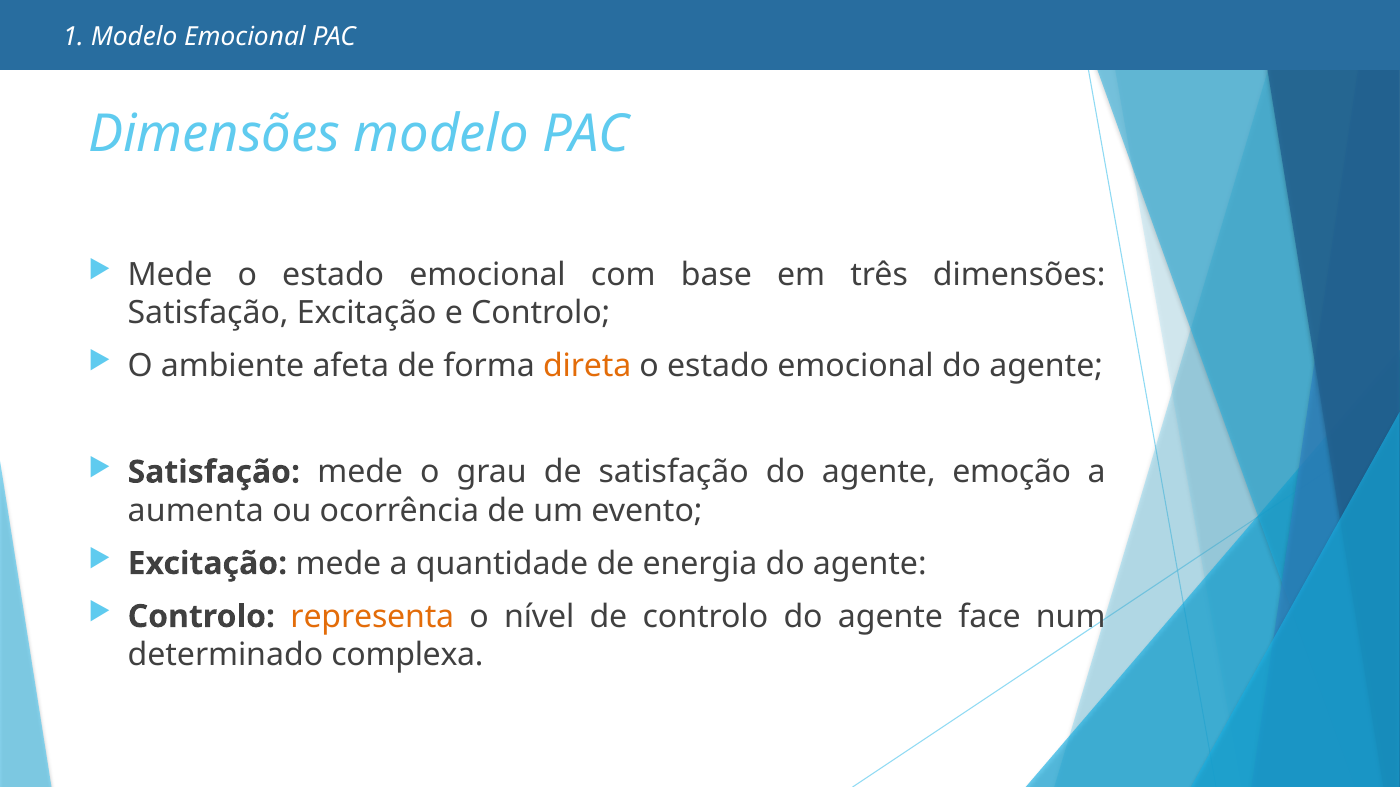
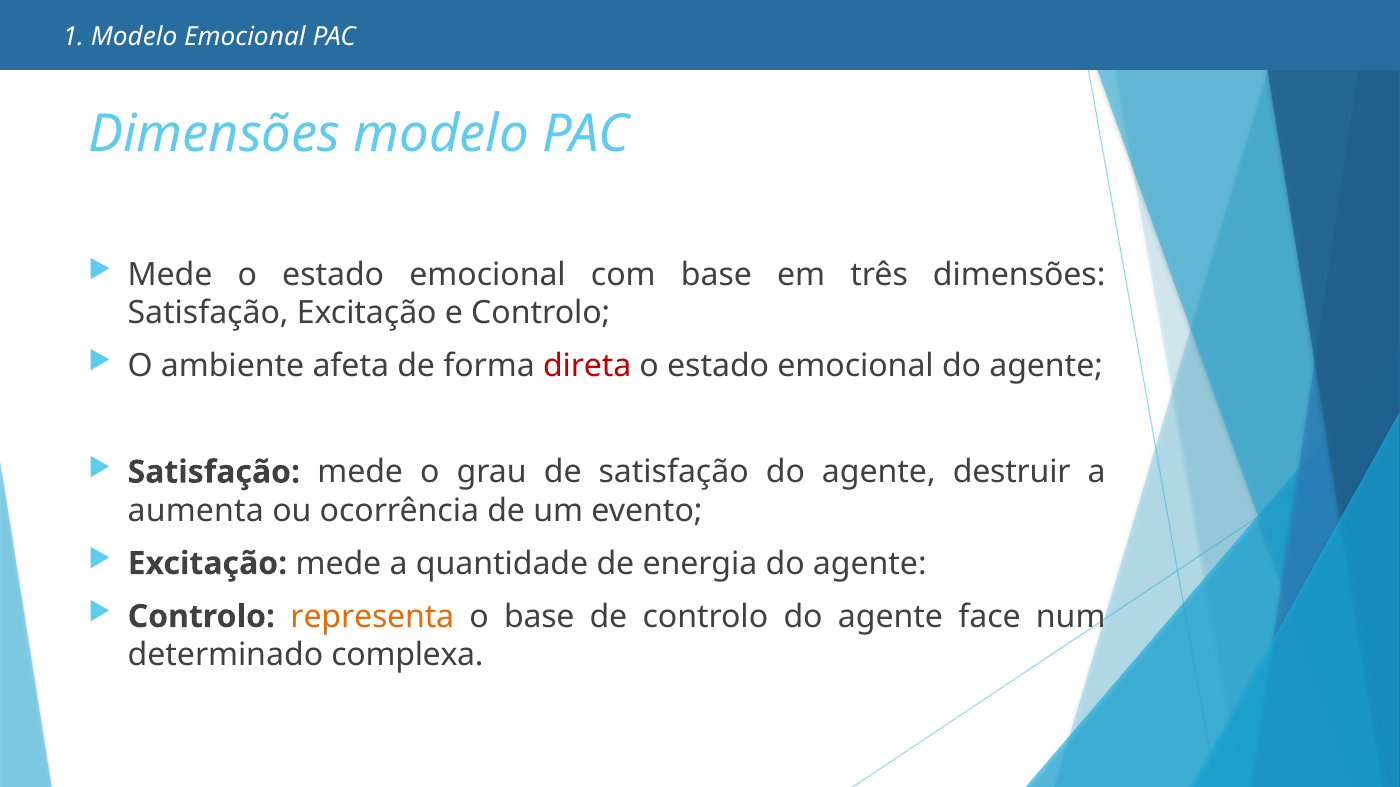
direta colour: orange -> red
emoção: emoção -> destruir
o nível: nível -> base
